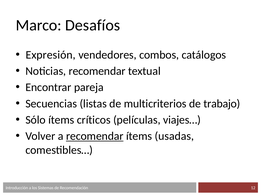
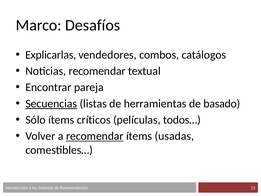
Expresión: Expresión -> Explicarlas
Secuencias underline: none -> present
multicriterios: multicriterios -> herramientas
trabajo: trabajo -> basado
viajes…: viajes… -> todos…
